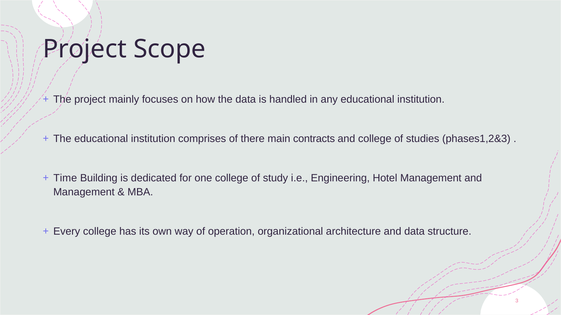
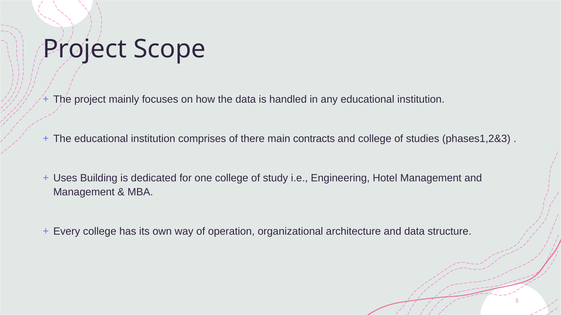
Time: Time -> Uses
